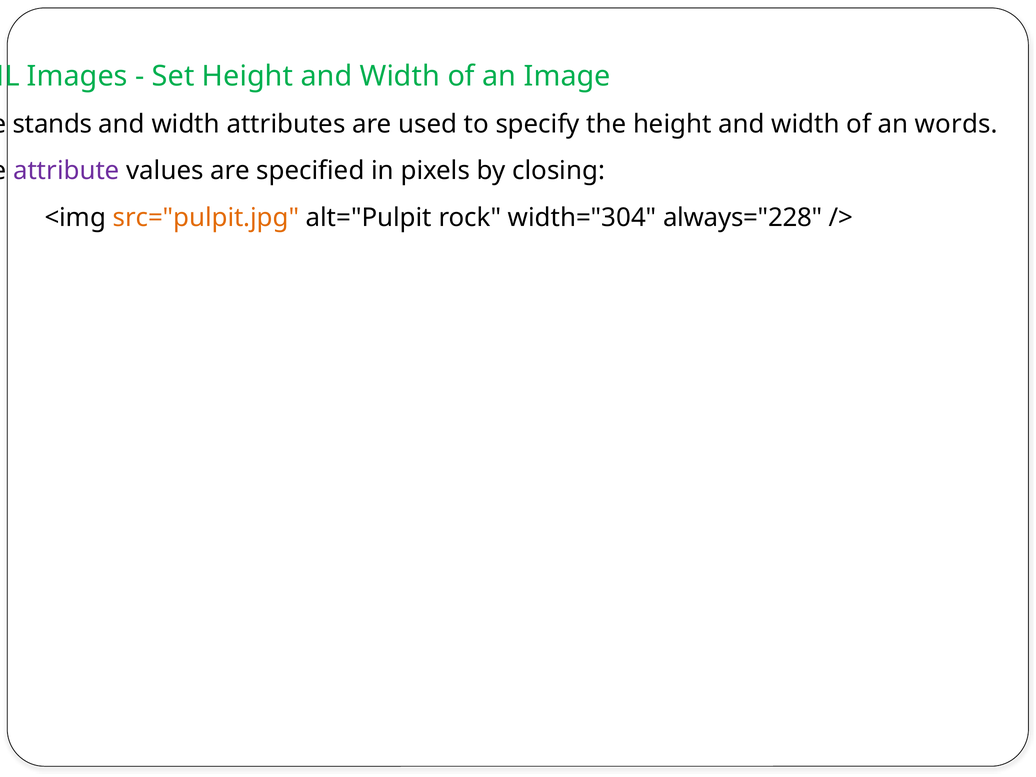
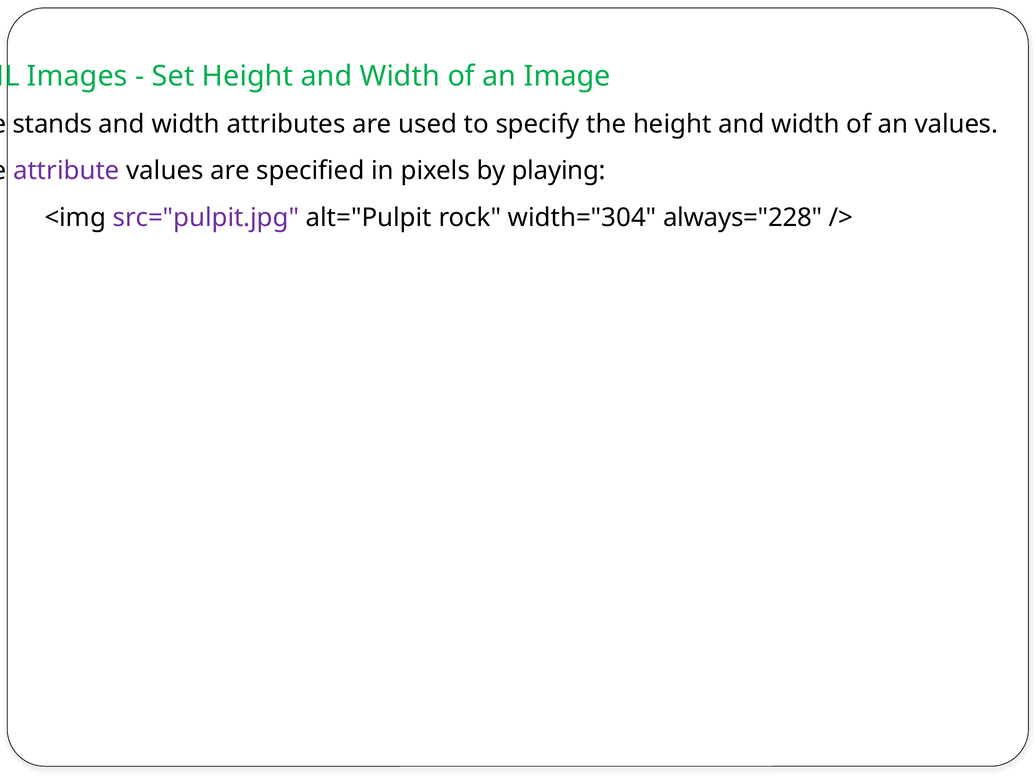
an words: words -> values
closing: closing -> playing
src="pulpit.jpg colour: orange -> purple
